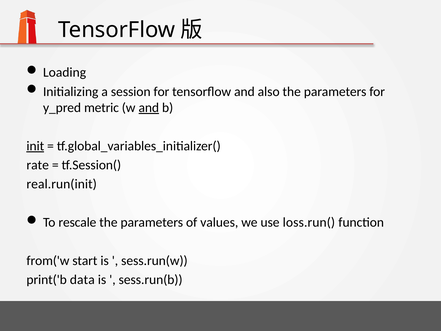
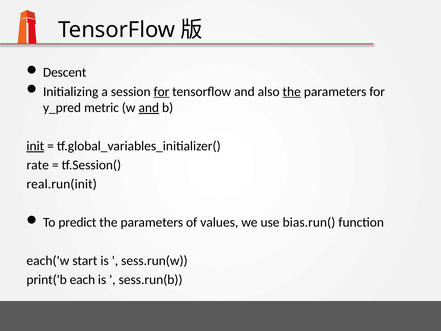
Loading: Loading -> Descent
for at (161, 92) underline: none -> present
the at (292, 92) underline: none -> present
rescale: rescale -> predict
loss.run(: loss.run( -> bias.run(
from('w: from('w -> each('w
data: data -> each
